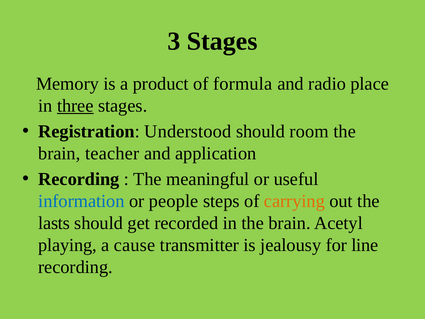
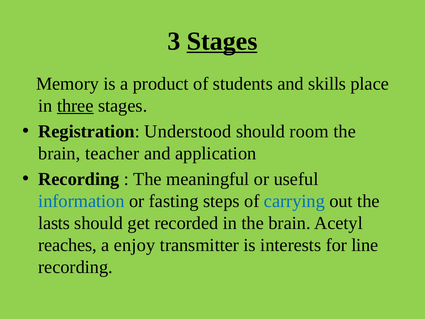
Stages at (222, 41) underline: none -> present
formula: formula -> students
radio: radio -> skills
people: people -> fasting
carrying colour: orange -> blue
playing: playing -> reaches
cause: cause -> enjoy
jealousy: jealousy -> interests
